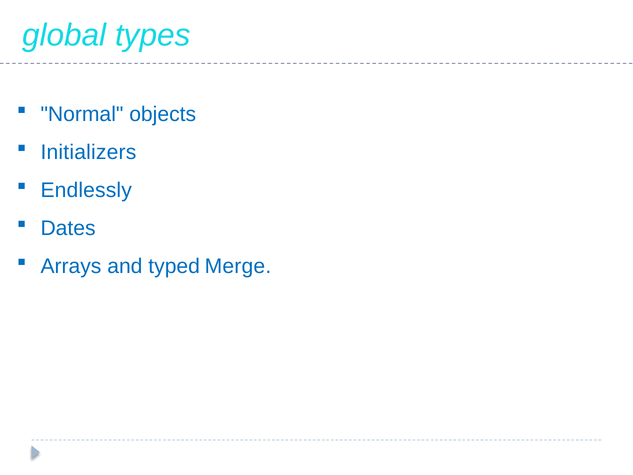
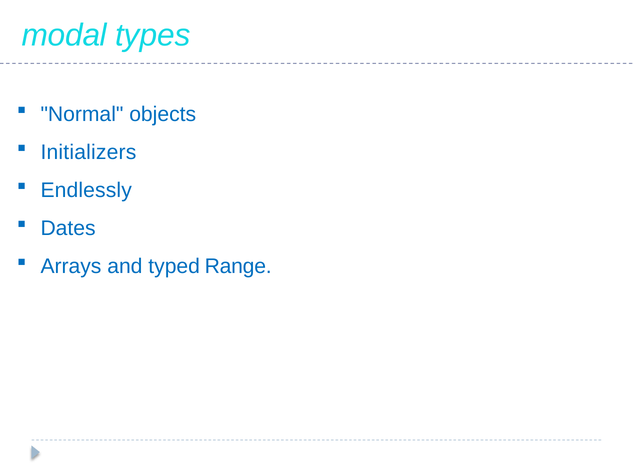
global: global -> modal
Merge: Merge -> Range
